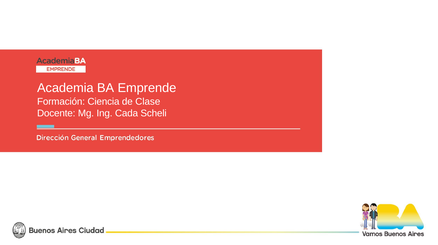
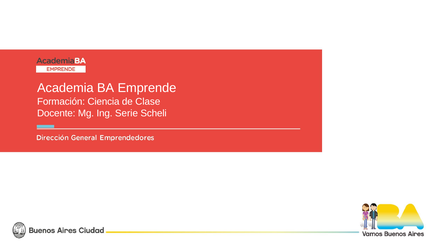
Cada: Cada -> Serie
